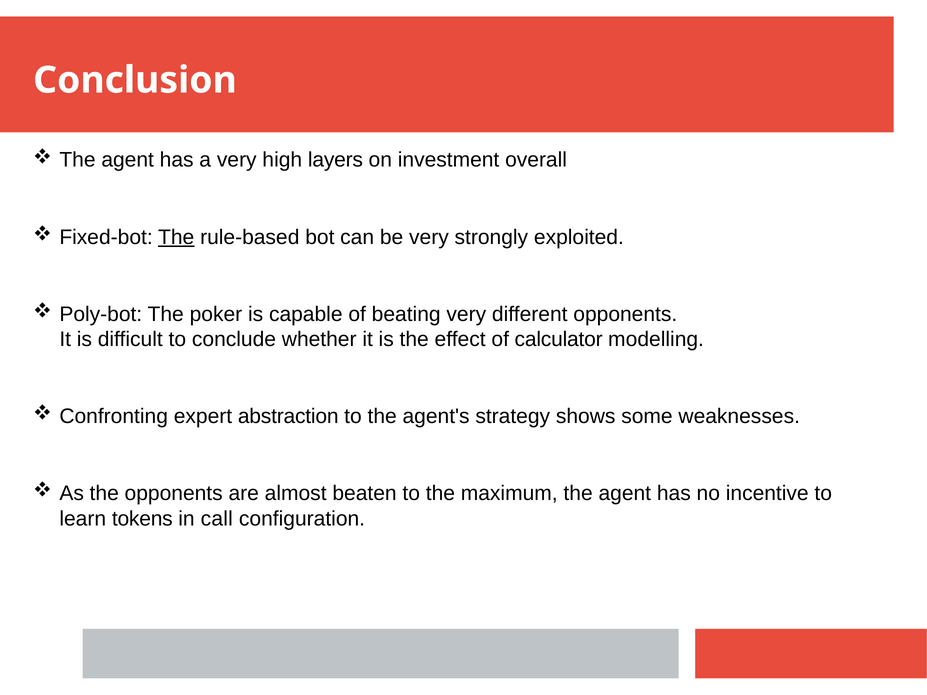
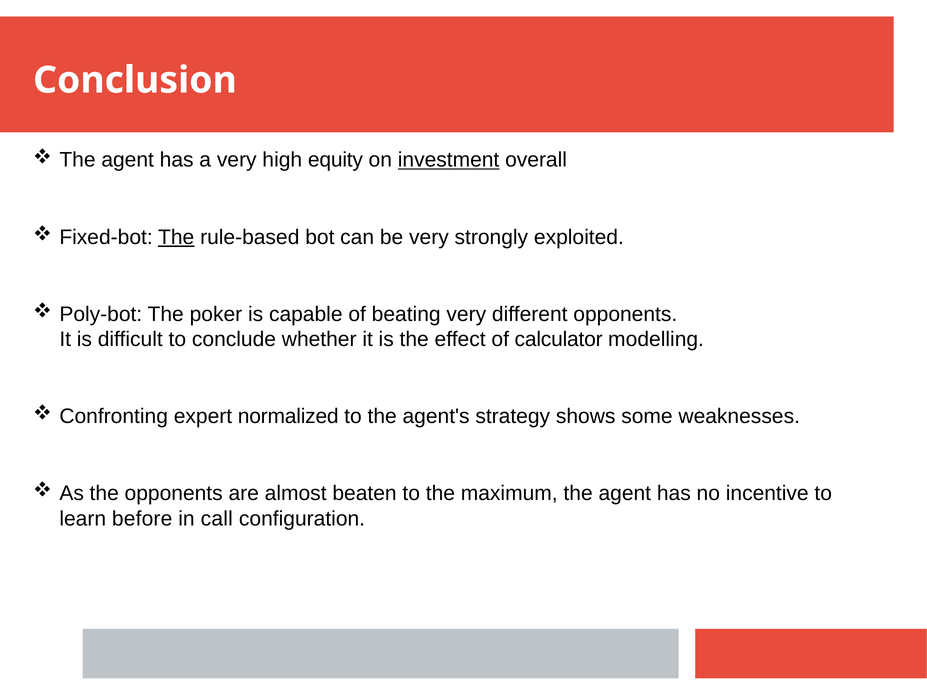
layers: layers -> equity
investment underline: none -> present
abstraction: abstraction -> normalized
tokens: tokens -> before
